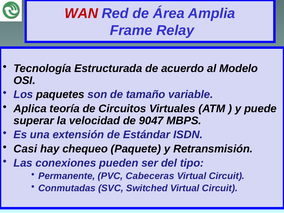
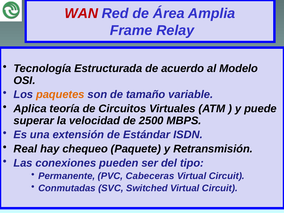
paquetes colour: black -> orange
9047: 9047 -> 2500
Casi: Casi -> Real
